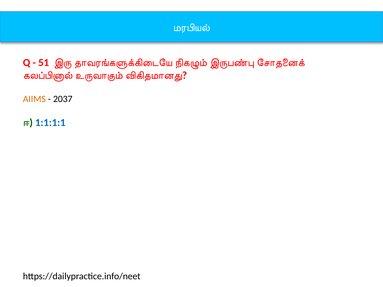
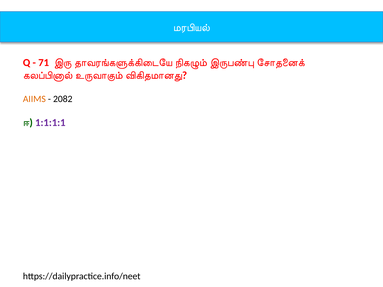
51: 51 -> 71
2037: 2037 -> 2082
1:1:1:1 colour: blue -> purple
